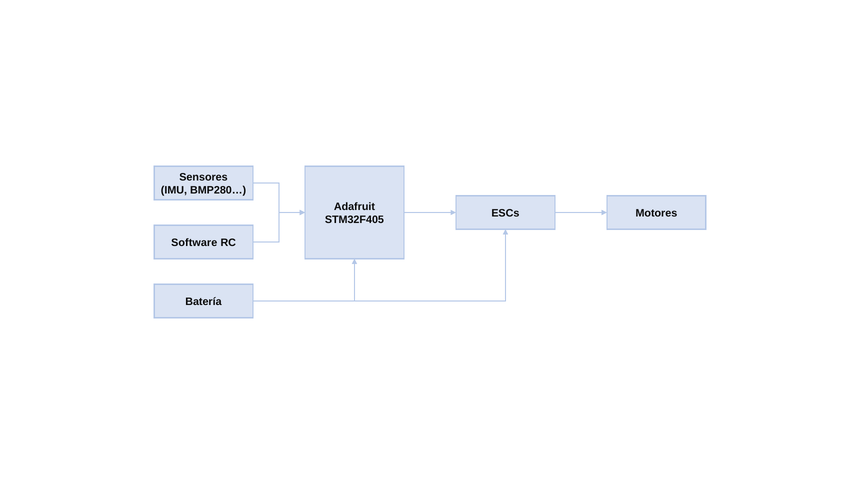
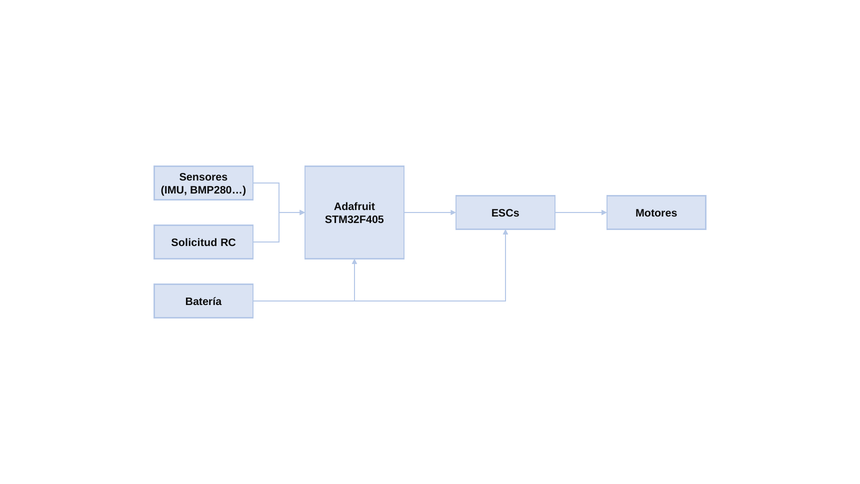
Software: Software -> Solicitud
